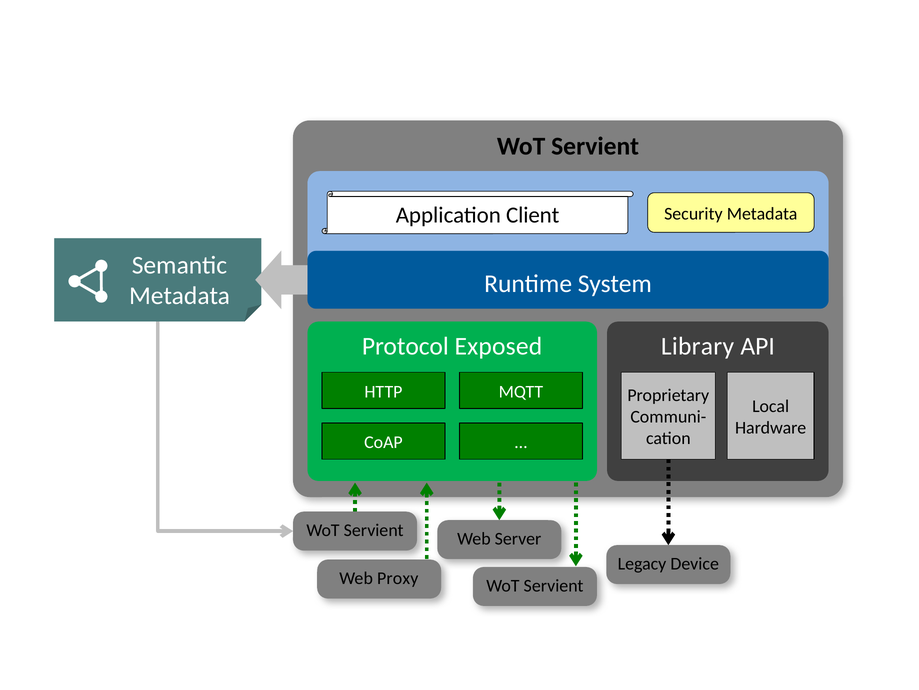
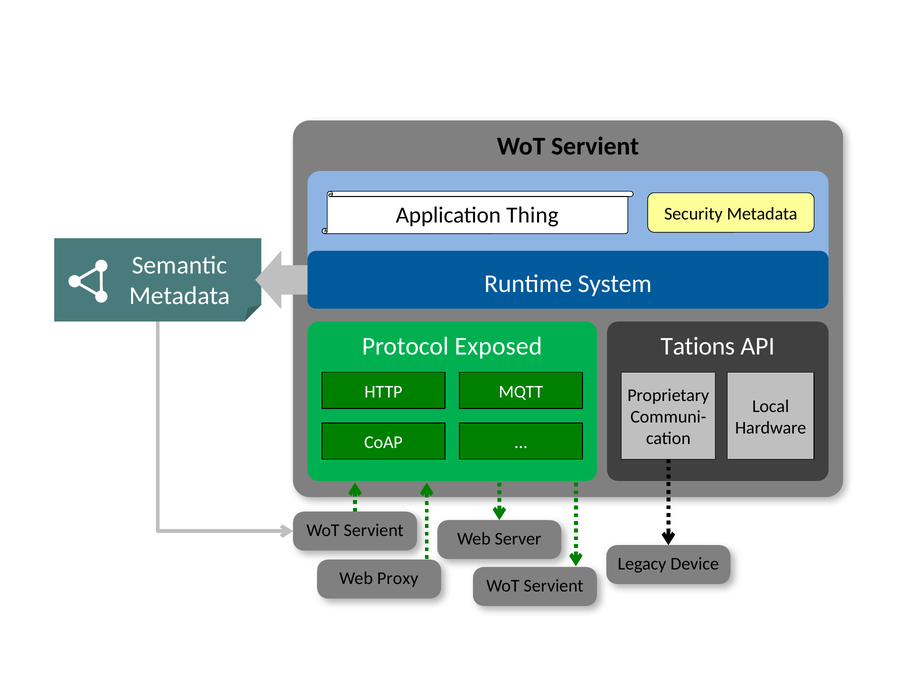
Client: Client -> Thing
Library: Library -> Tations
